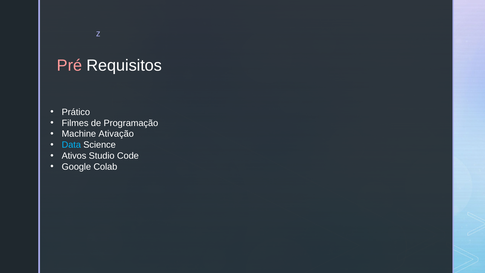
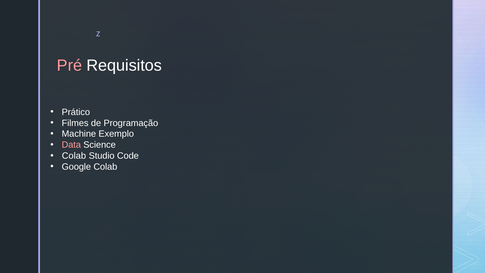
Ativação: Ativação -> Exemplo
Data colour: light blue -> pink
Ativos at (74, 156): Ativos -> Colab
